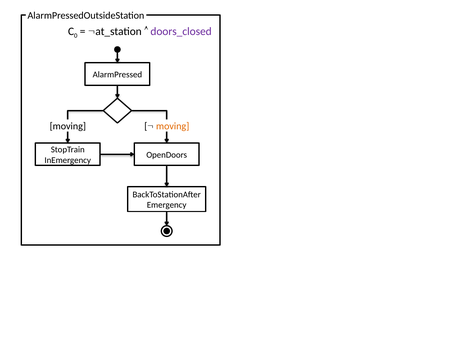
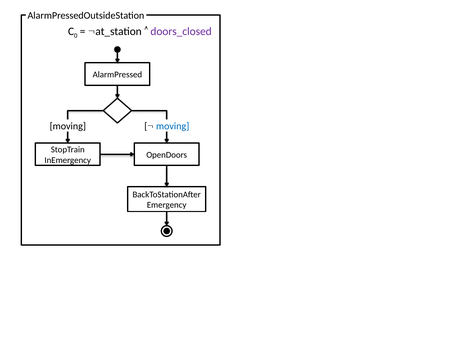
moving at (173, 126) colour: orange -> blue
